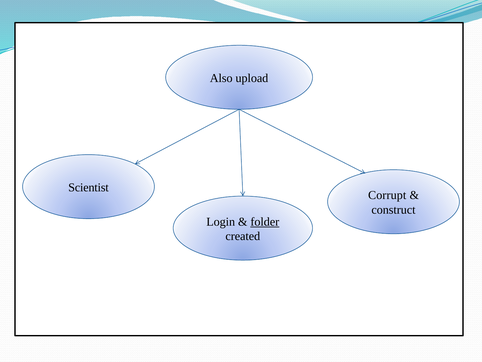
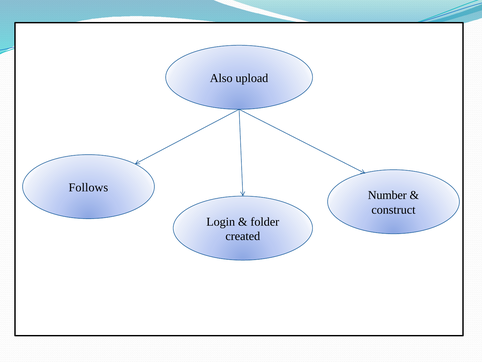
Scientist: Scientist -> Follows
Corrupt: Corrupt -> Number
folder underline: present -> none
